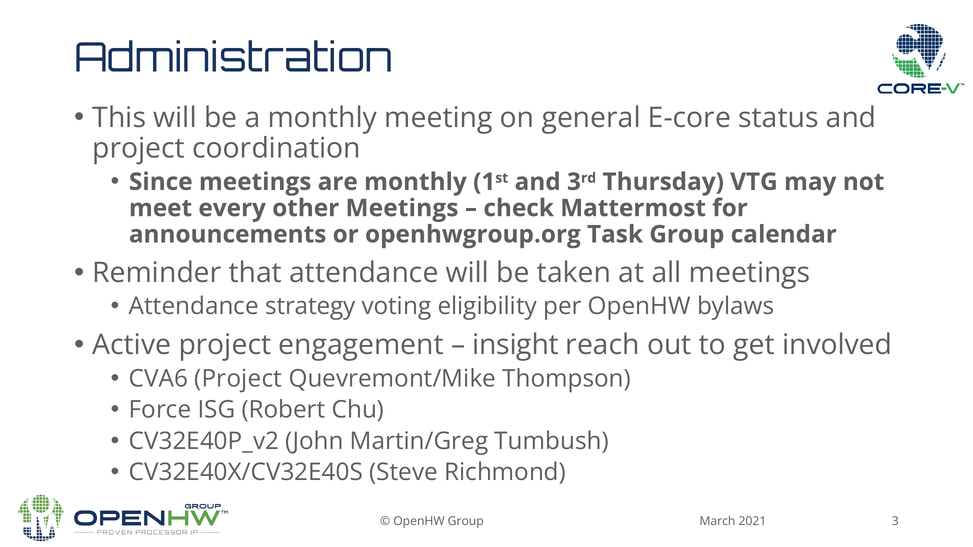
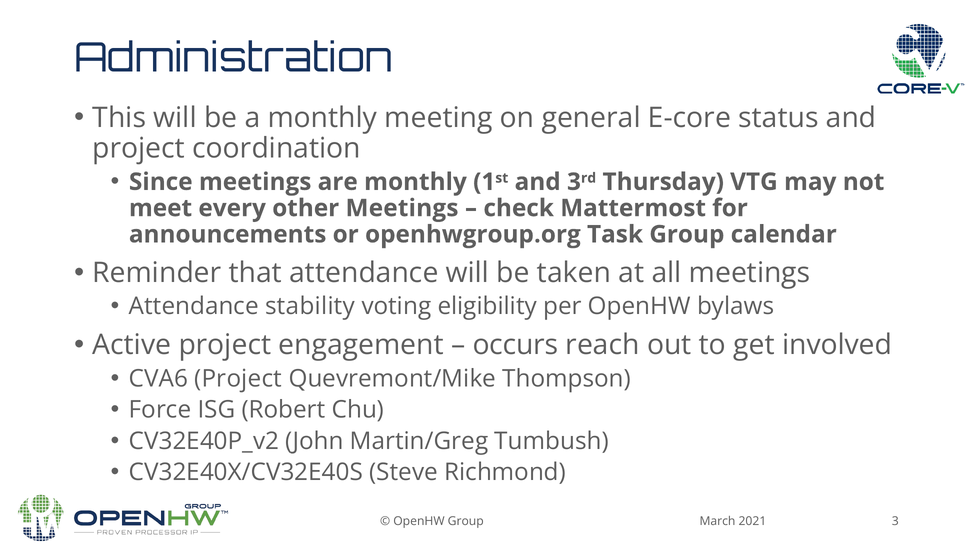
strategy: strategy -> stability
insight: insight -> occurs
